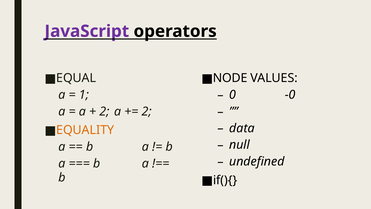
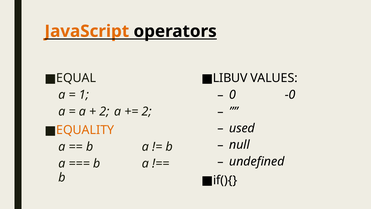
JavaScript colour: purple -> orange
NODE: NODE -> LIBUV
data: data -> used
